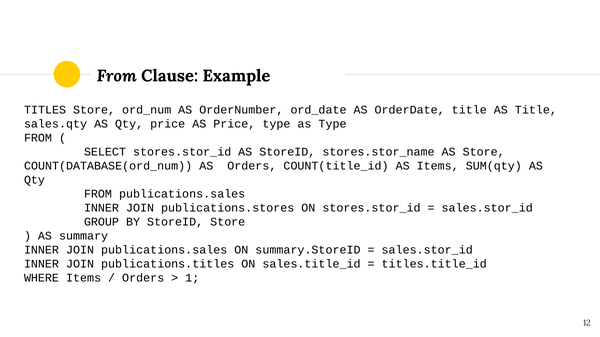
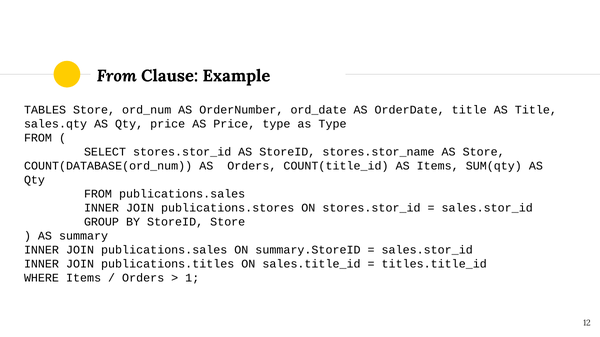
TITLES: TITLES -> TABLES
